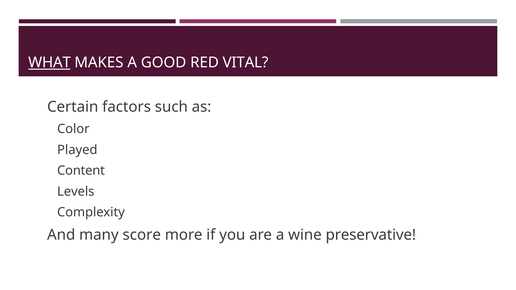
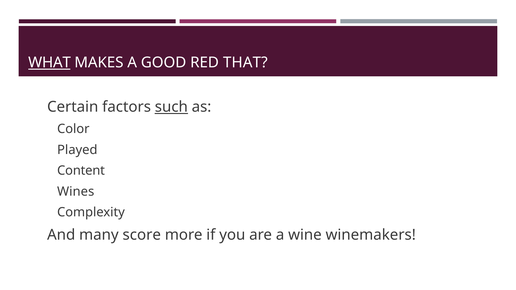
VITAL: VITAL -> THAT
such underline: none -> present
Levels: Levels -> Wines
preservative: preservative -> winemakers
